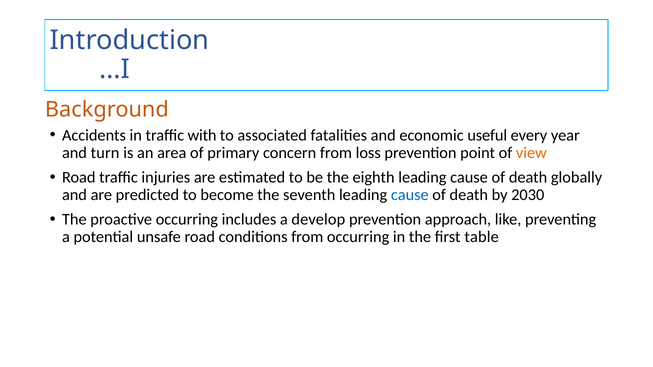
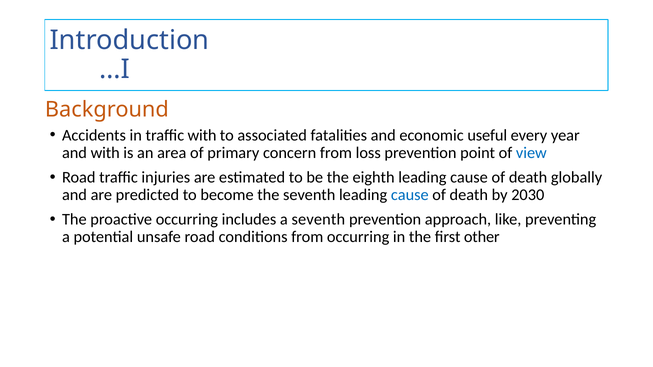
and turn: turn -> with
view colour: orange -> blue
a develop: develop -> seventh
table: table -> other
